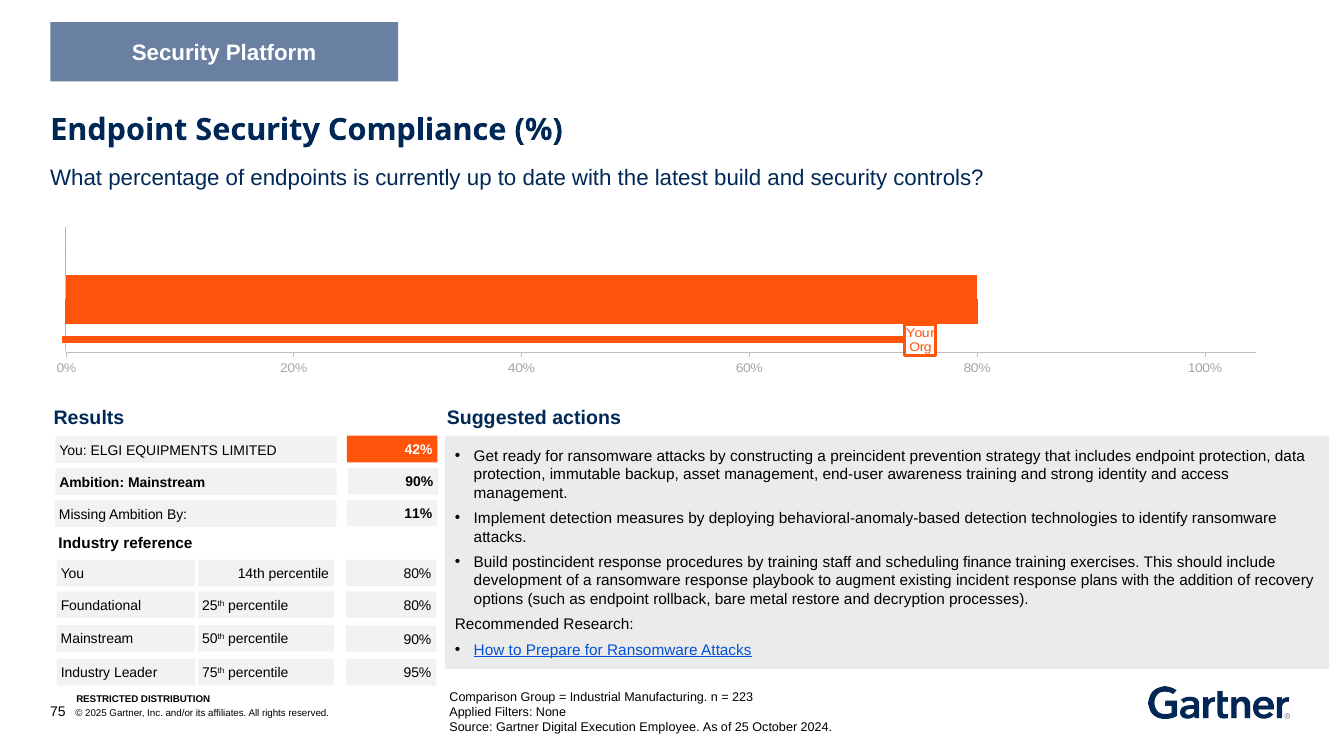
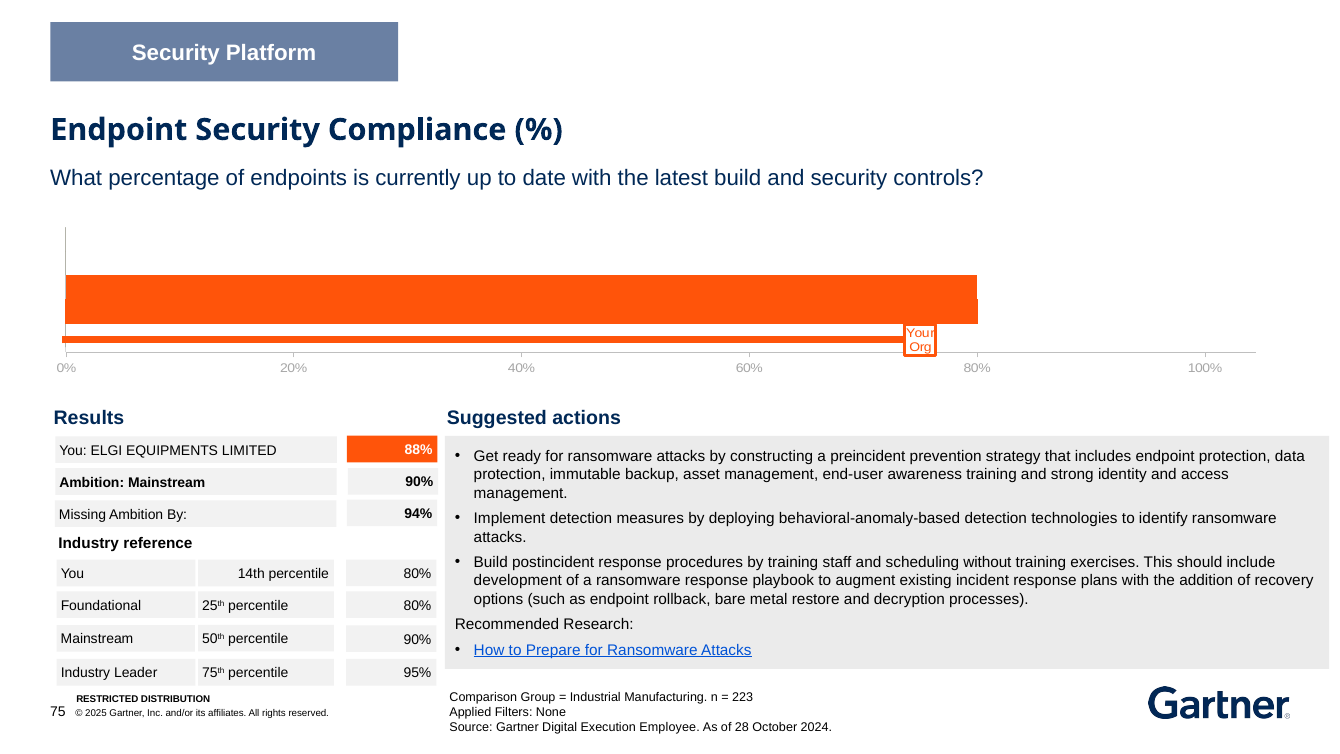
42%: 42% -> 88%
11%: 11% -> 94%
finance: finance -> without
25: 25 -> 28
